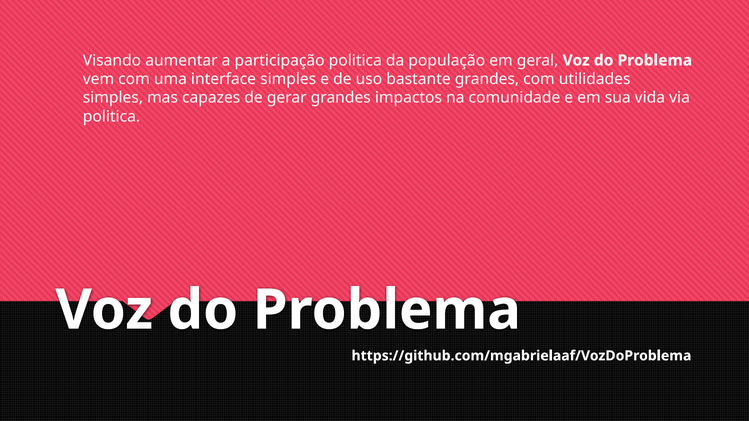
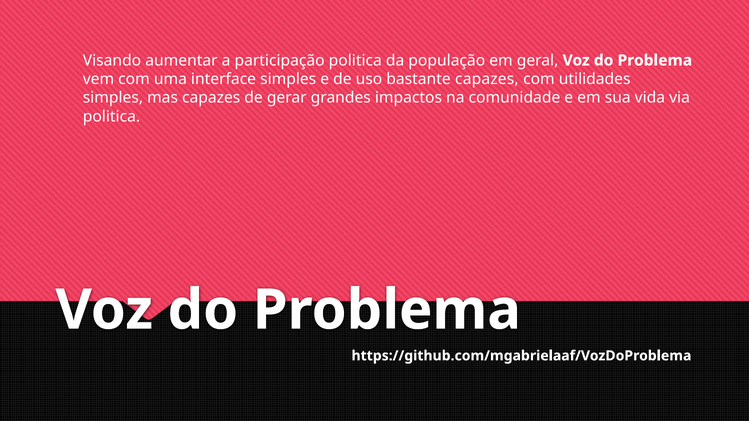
bastante grandes: grandes -> capazes
